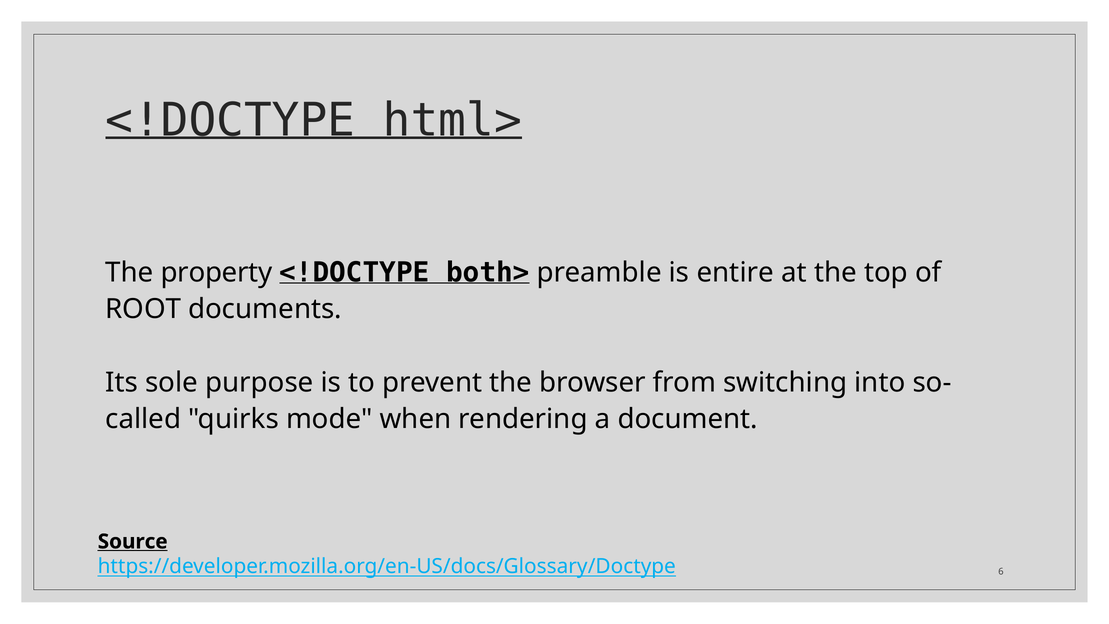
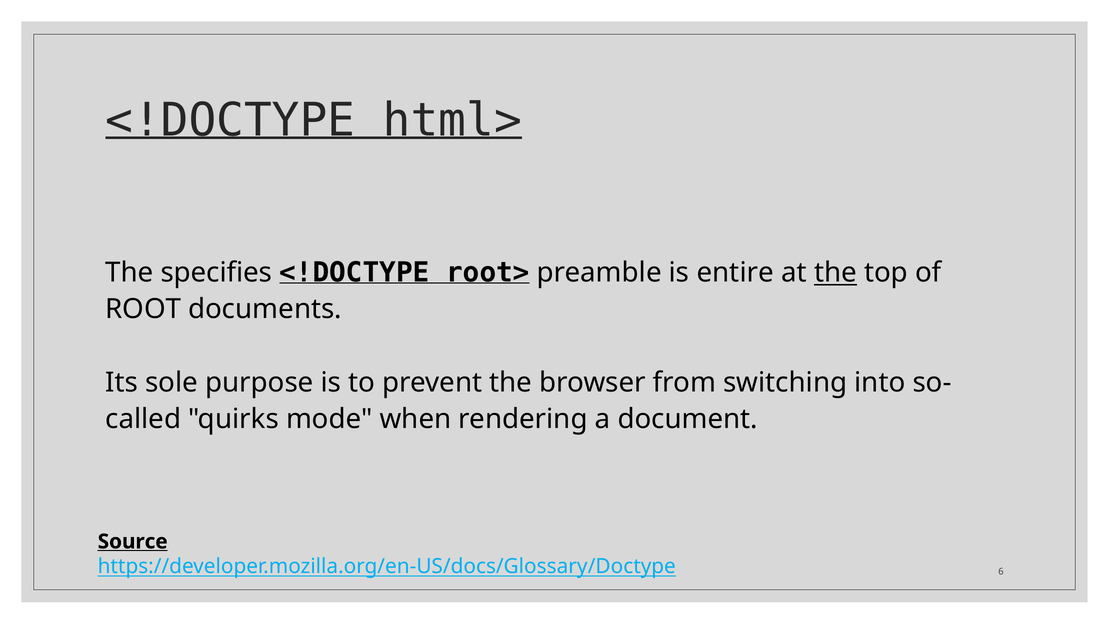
property: property -> specifies
both>: both> -> root>
the at (835, 273) underline: none -> present
